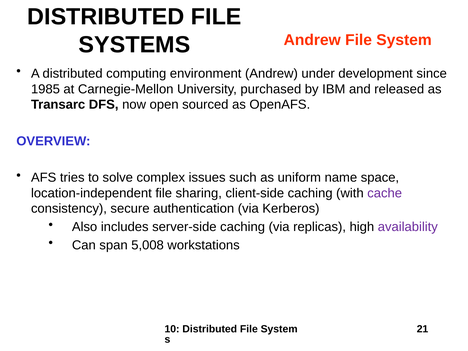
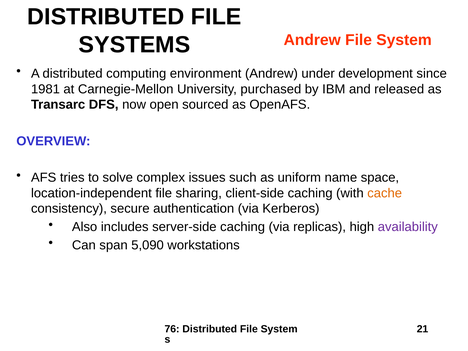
1985: 1985 -> 1981
cache colour: purple -> orange
5,008: 5,008 -> 5,090
10: 10 -> 76
